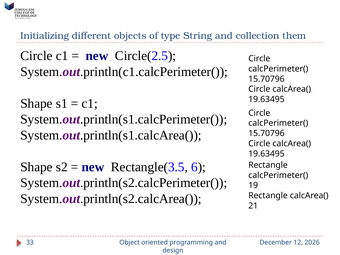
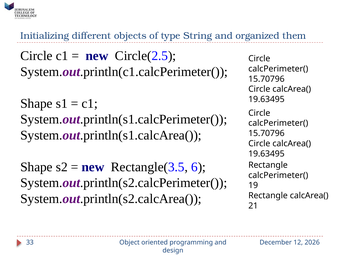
collection: collection -> organized
